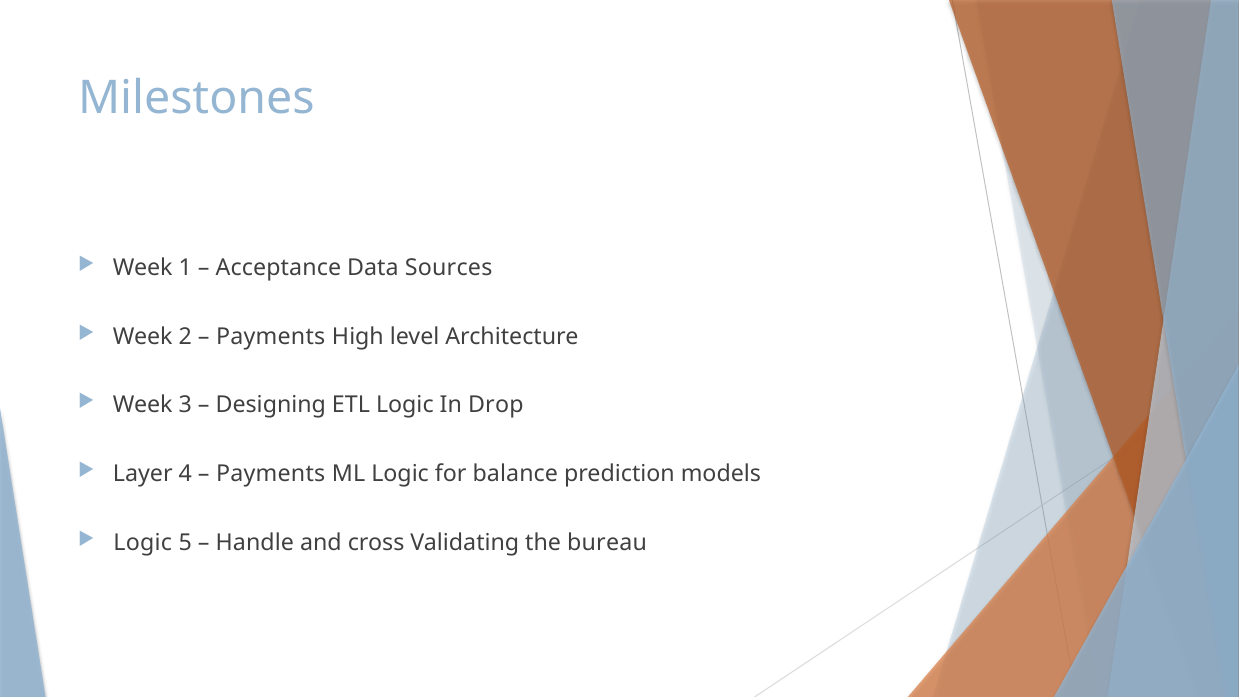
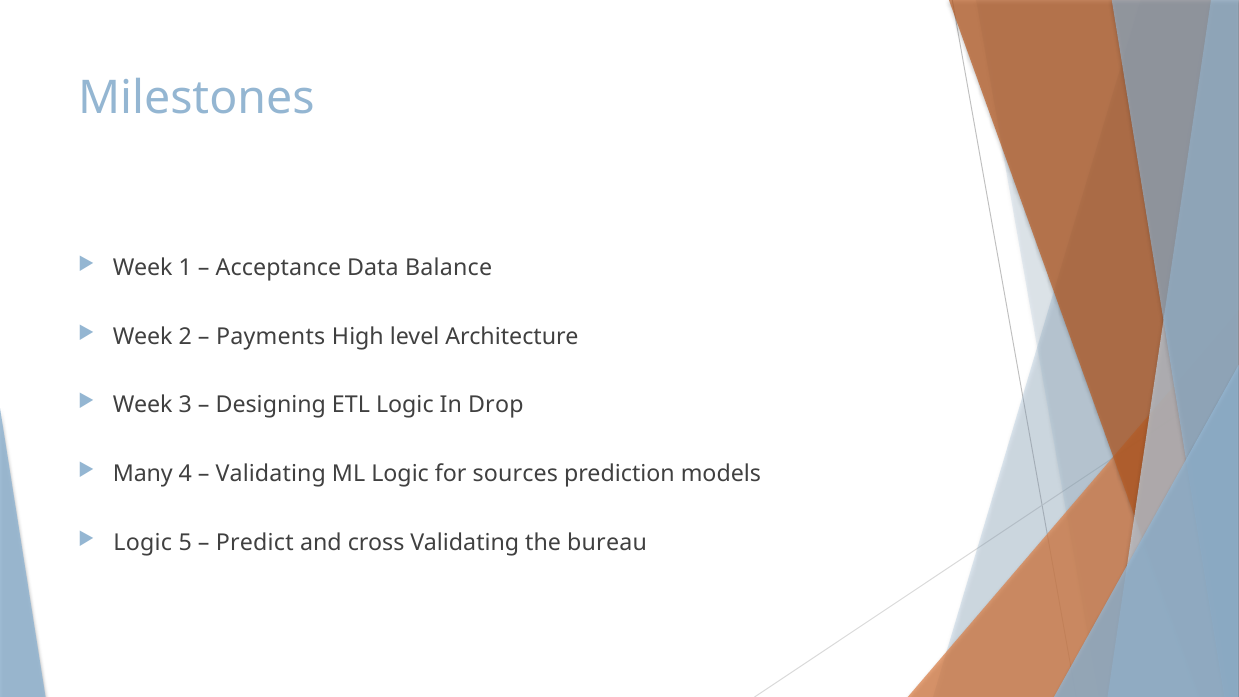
Sources: Sources -> Balance
Layer: Layer -> Many
Payments at (271, 474): Payments -> Validating
balance: balance -> sources
Handle: Handle -> Predict
